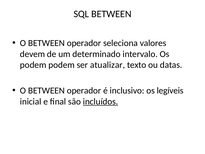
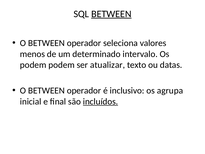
BETWEEN at (111, 14) underline: none -> present
devem: devem -> menos
legíveis: legíveis -> agrupa
